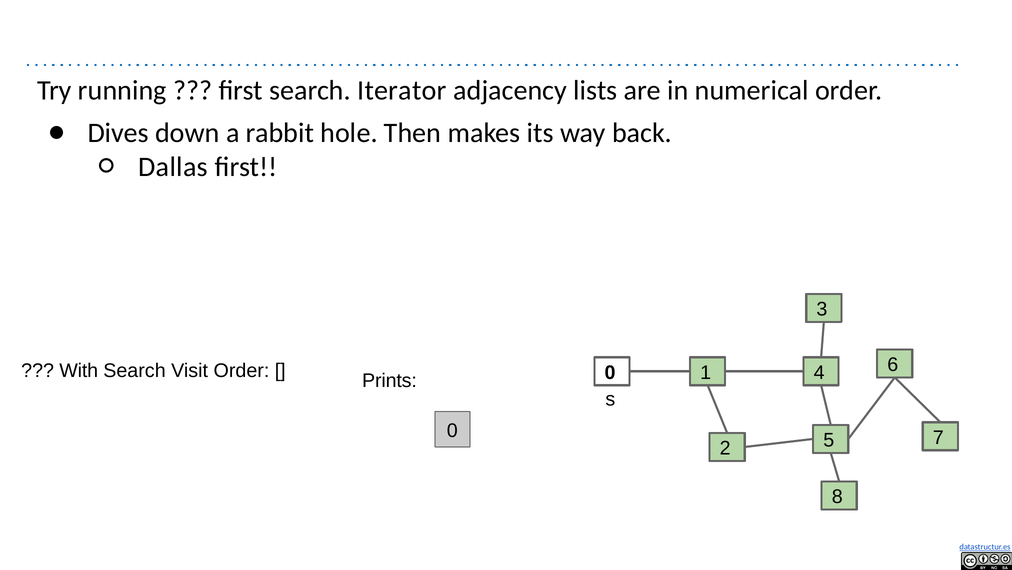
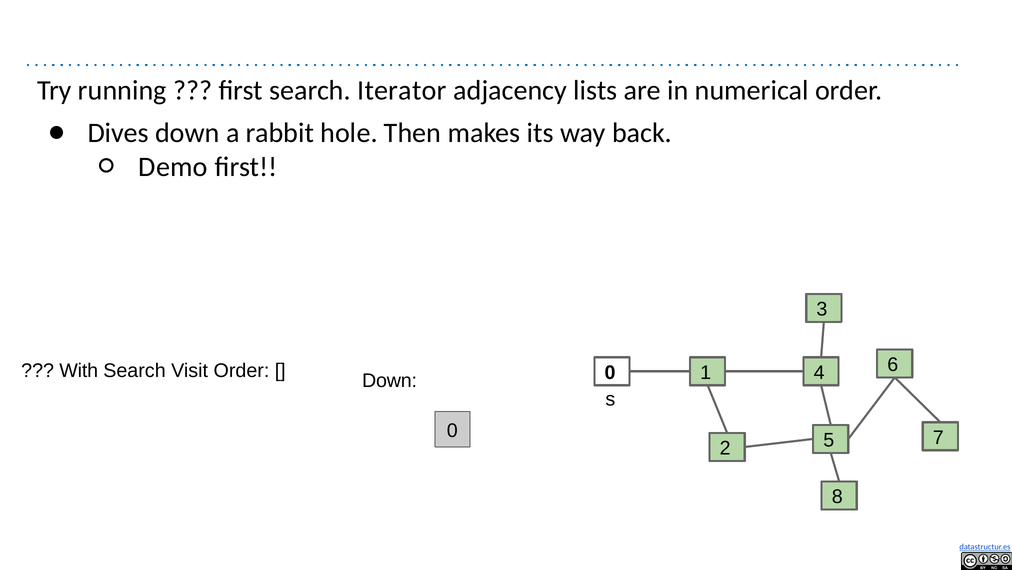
Dallas: Dallas -> Demo
Prints at (389, 380): Prints -> Down
